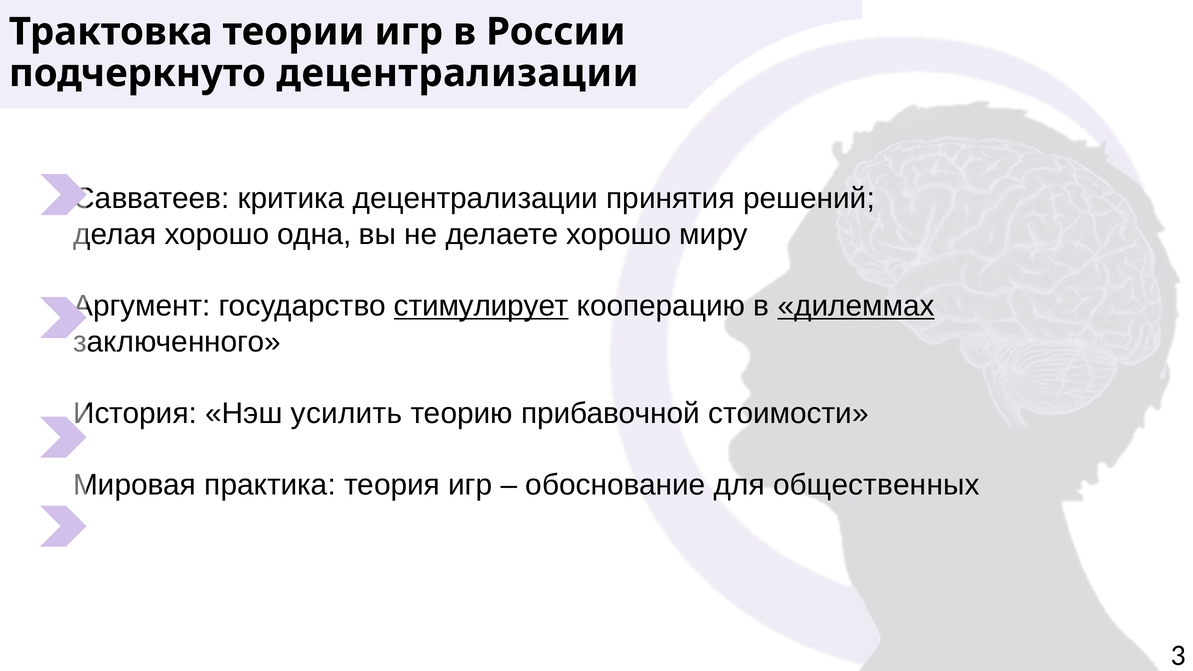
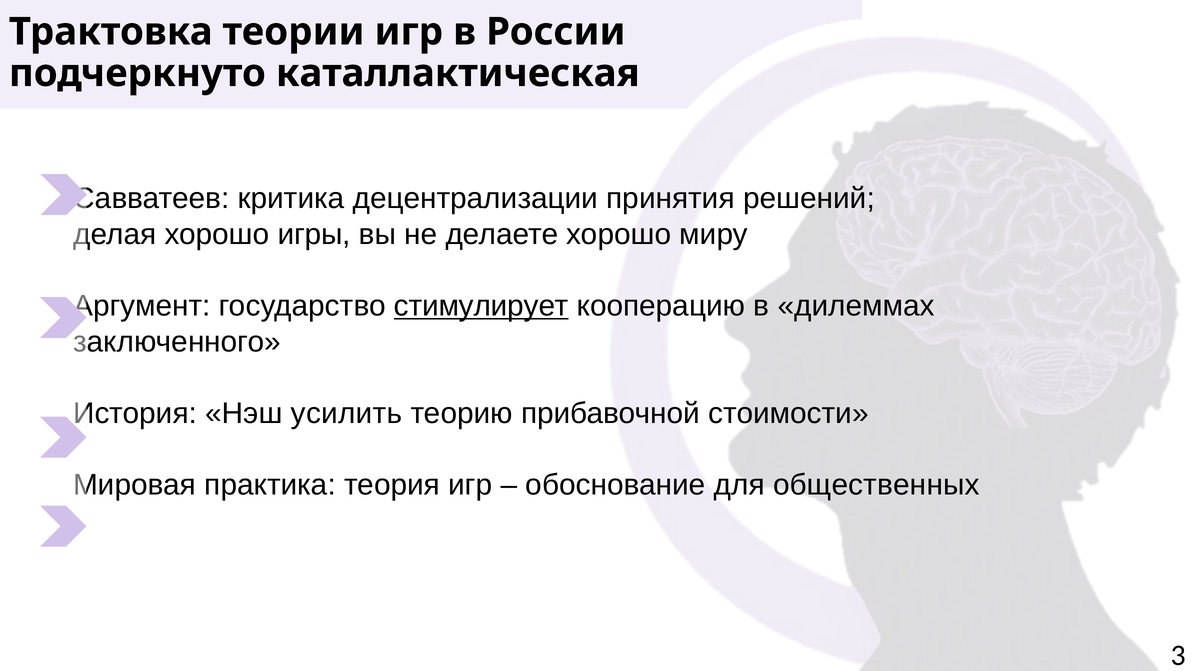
подчеркнуто децентрализации: децентрализации -> каталлактическая
одна: одна -> игры
дилеммах underline: present -> none
